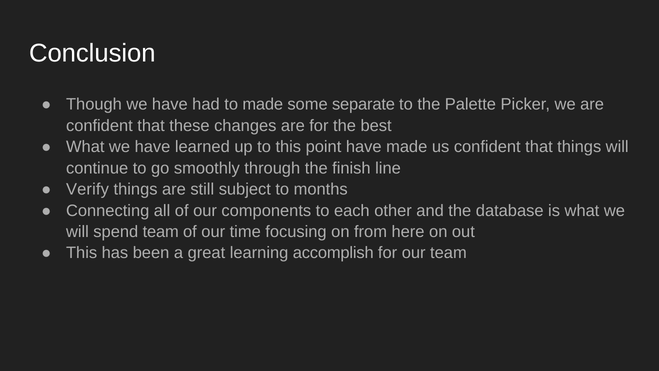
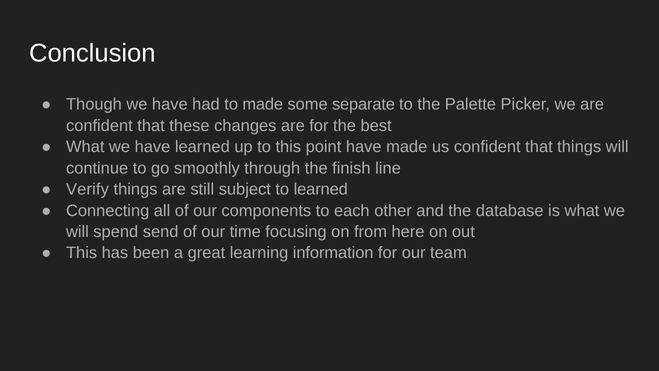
to months: months -> learned
spend team: team -> send
accomplish: accomplish -> information
